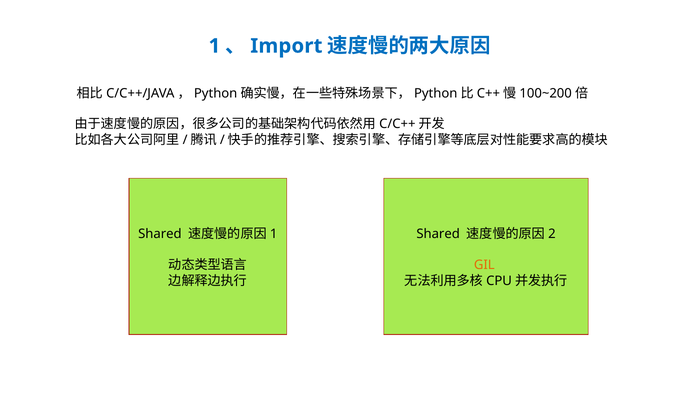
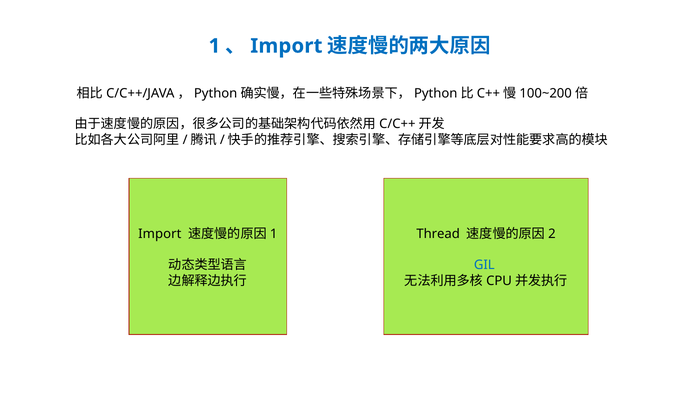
Shared at (160, 234): Shared -> Import
Shared at (438, 234): Shared -> Thread
GIL colour: orange -> blue
